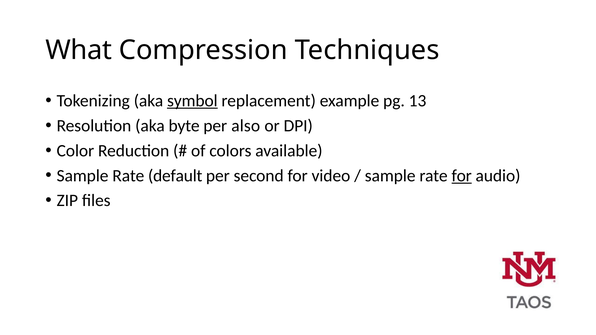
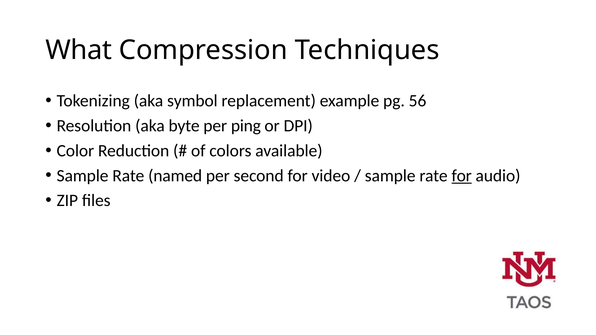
symbol underline: present -> none
13: 13 -> 56
also: also -> ping
default: default -> named
